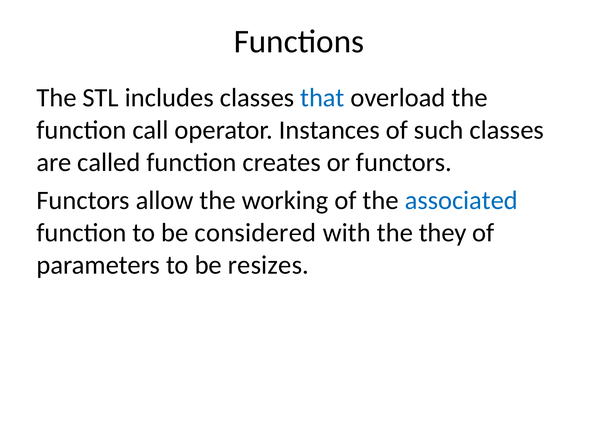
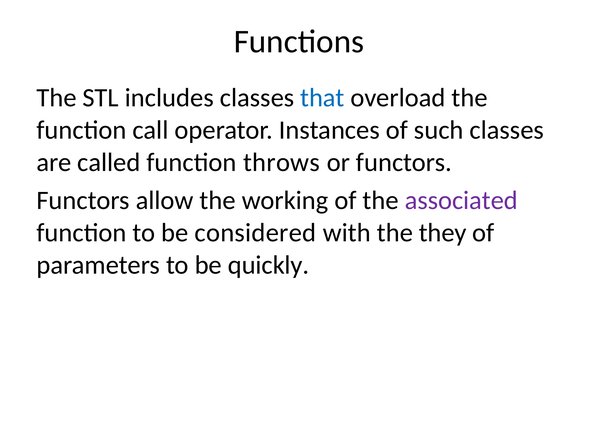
creates: creates -> throws
associated colour: blue -> purple
resizes: resizes -> quickly
